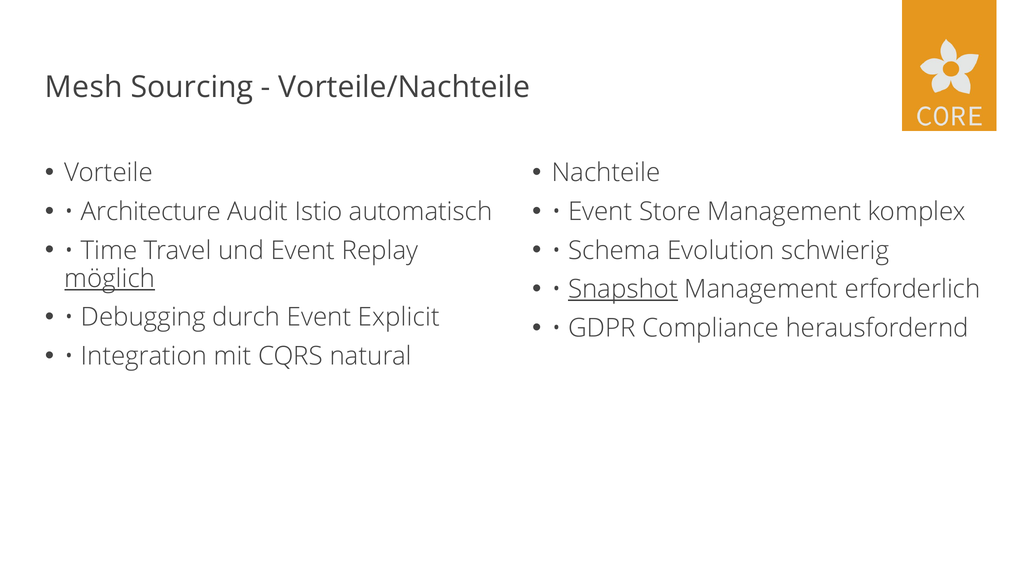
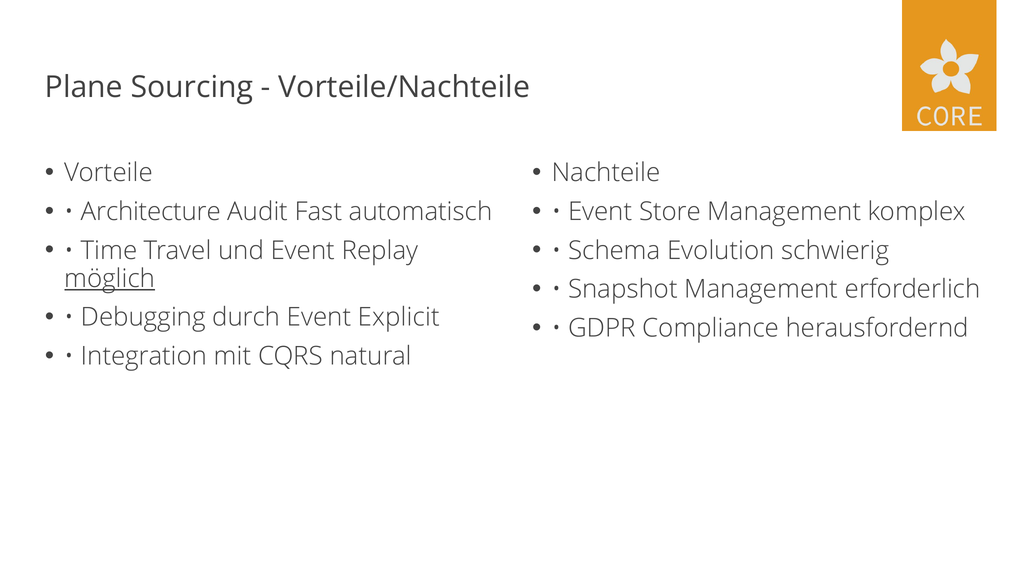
Mesh: Mesh -> Plane
Istio: Istio -> Fast
Snapshot underline: present -> none
